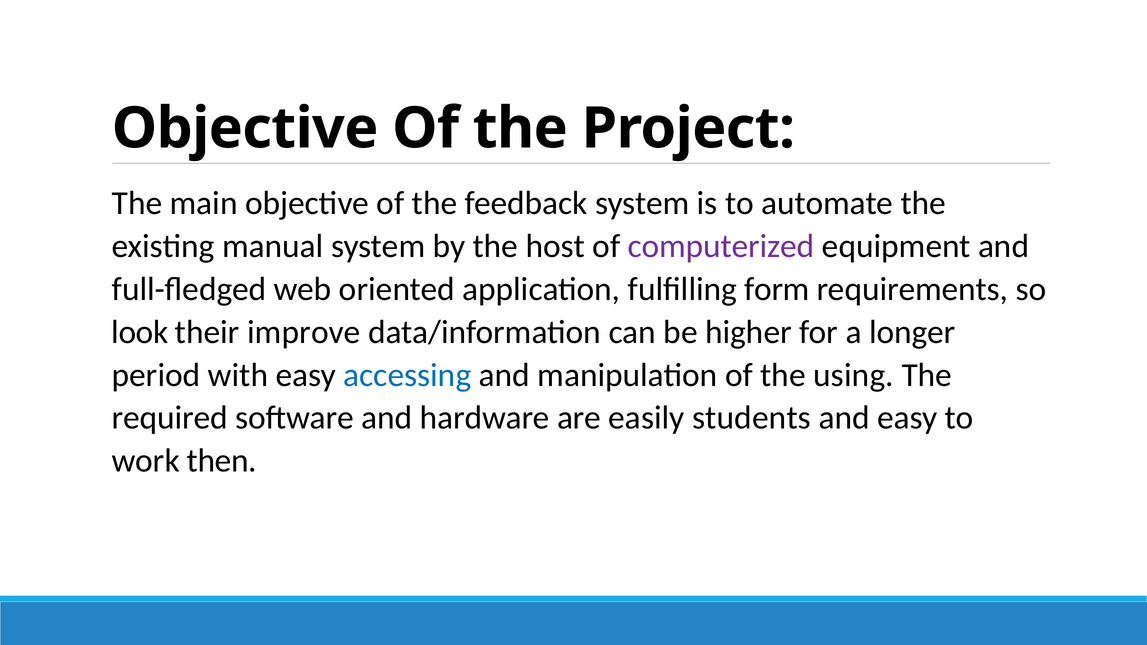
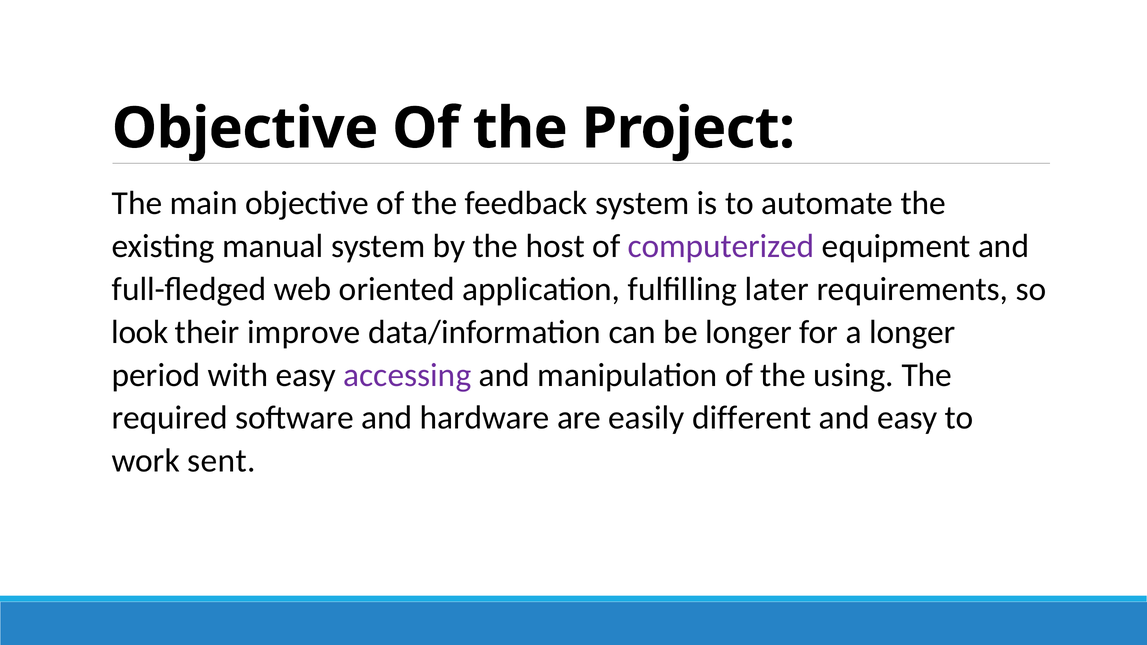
form: form -> later
be higher: higher -> longer
accessing colour: blue -> purple
students: students -> different
then: then -> sent
